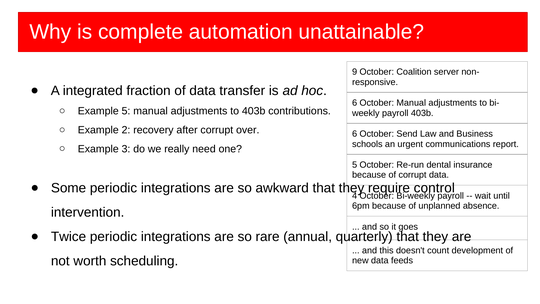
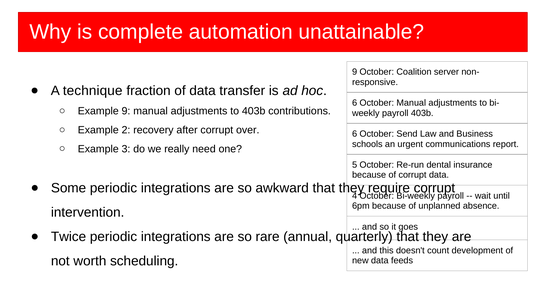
integrated: integrated -> technique
Example 5: 5 -> 9
require control: control -> corrupt
